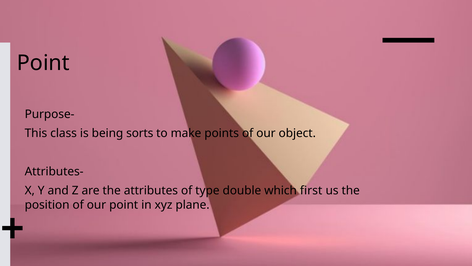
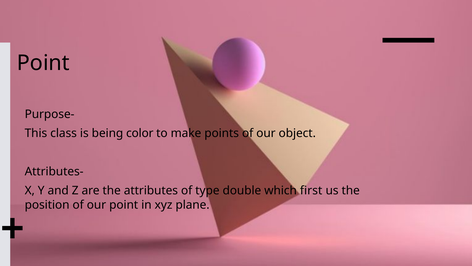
sorts: sorts -> color
